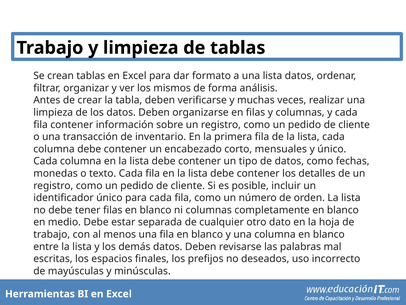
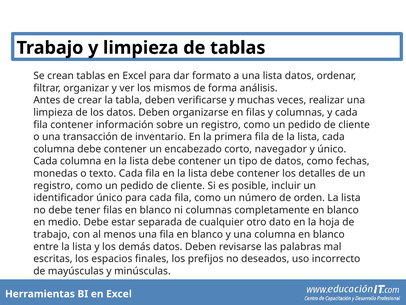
mensuales: mensuales -> navegador
